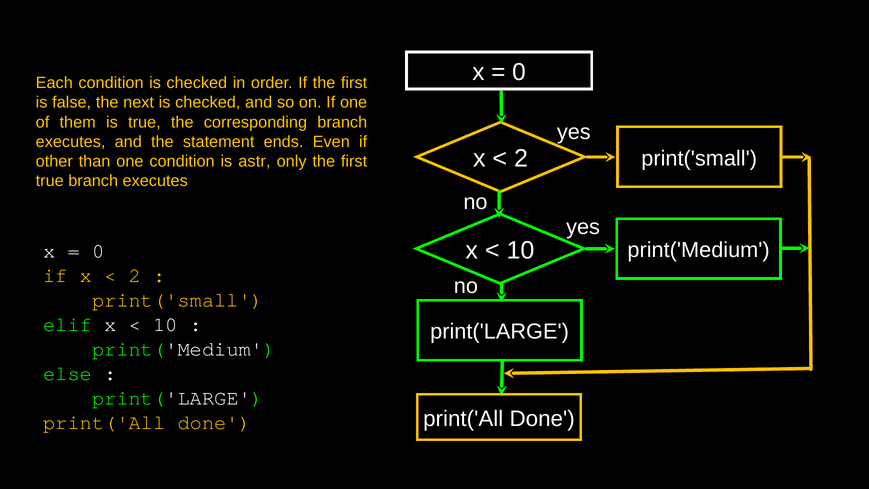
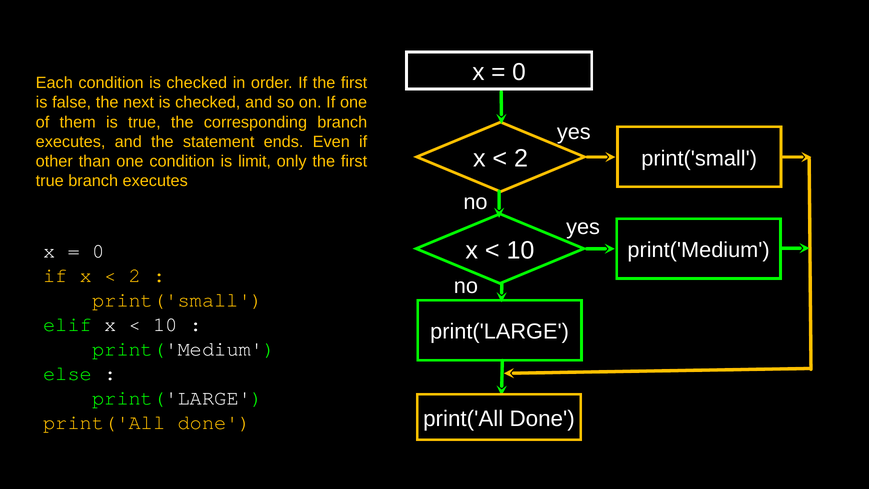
astr: astr -> limit
